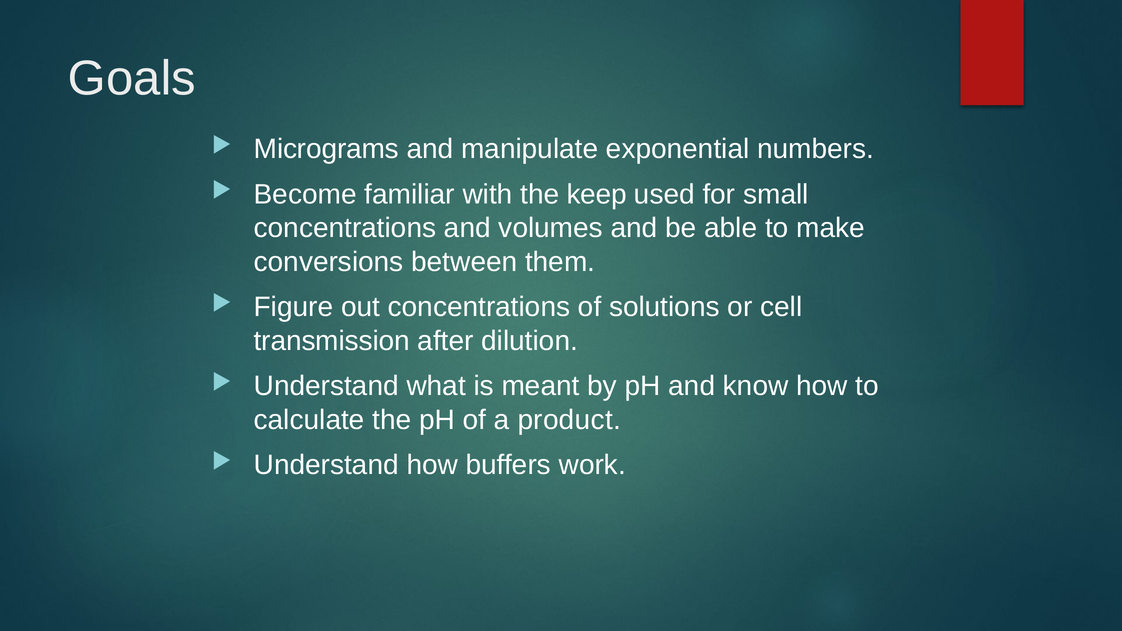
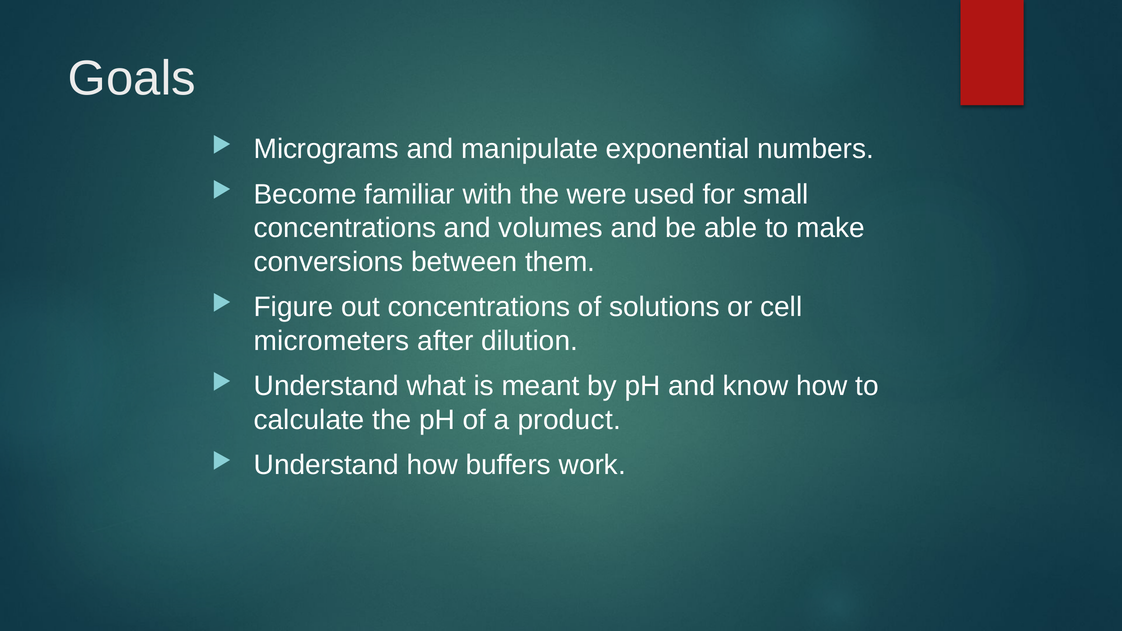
keep: keep -> were
transmission: transmission -> micrometers
